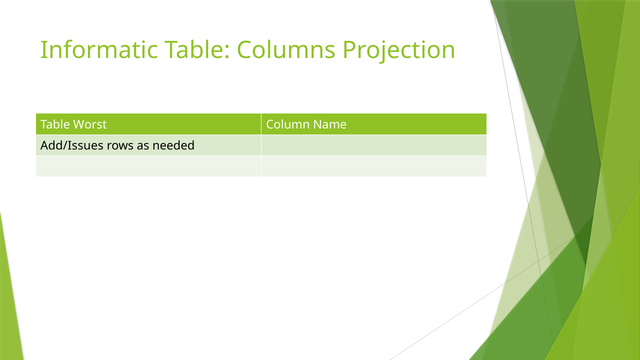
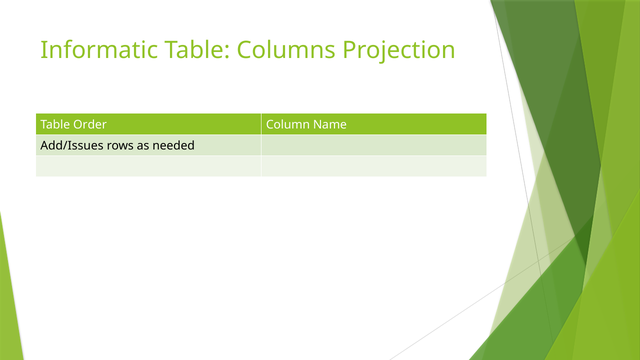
Worst: Worst -> Order
